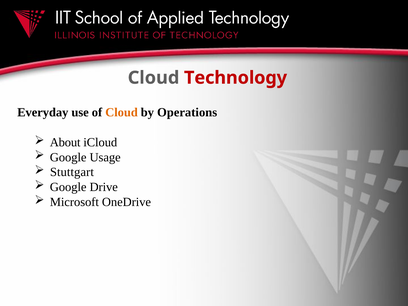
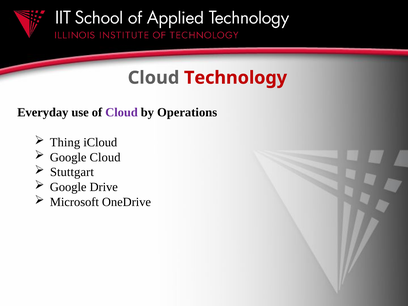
Cloud at (122, 112) colour: orange -> purple
About: About -> Thing
Google Usage: Usage -> Cloud
